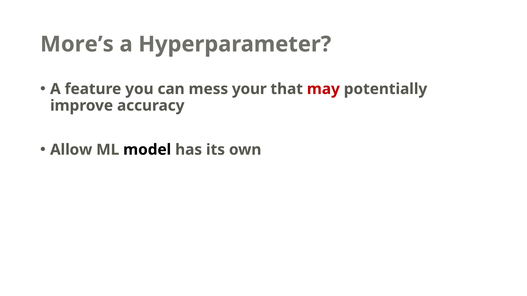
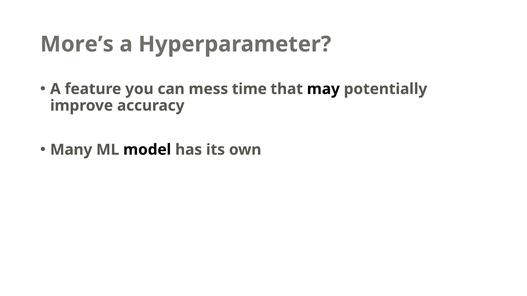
your: your -> time
may colour: red -> black
Allow: Allow -> Many
